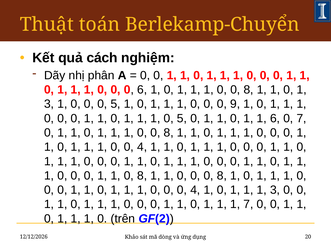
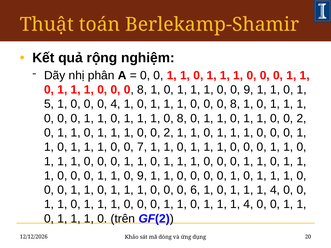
Berlekamp-Chuyển: Berlekamp-Chuyển -> Berlekamp-Shamir
cách: cách -> rộng
6 at (142, 90): 6 -> 8
8 at (249, 90): 8 -> 9
3 at (49, 104): 3 -> 5
0 0 5: 5 -> 4
9 at (235, 104): 9 -> 8
1 0 5: 5 -> 8
6 at (275, 118): 6 -> 0
7 at (302, 118): 7 -> 2
8 at (169, 133): 8 -> 2
1 0 0 4: 4 -> 7
1 0 8: 8 -> 9
0 0 0 8: 8 -> 0
0 0 0 4: 4 -> 6
3 at (275, 190): 3 -> 4
7 at (248, 204): 7 -> 4
